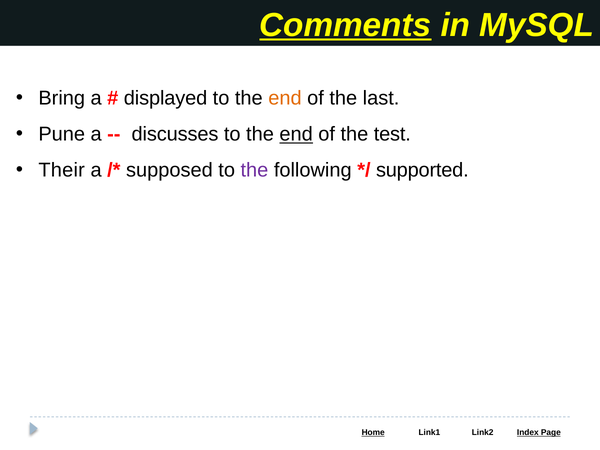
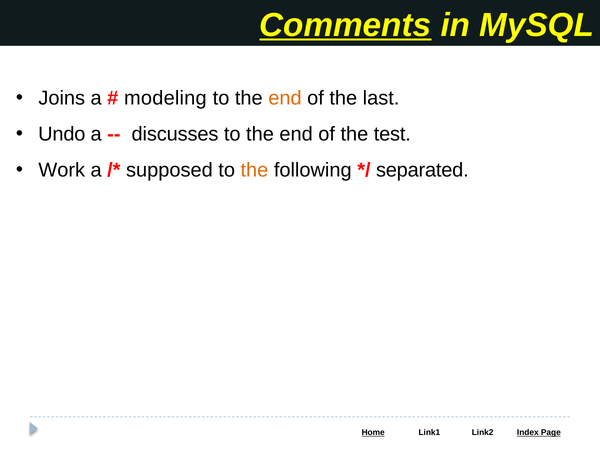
Bring: Bring -> Joins
displayed: displayed -> modeling
Pune: Pune -> Undo
end at (296, 134) underline: present -> none
Their: Their -> Work
the at (254, 170) colour: purple -> orange
supported: supported -> separated
